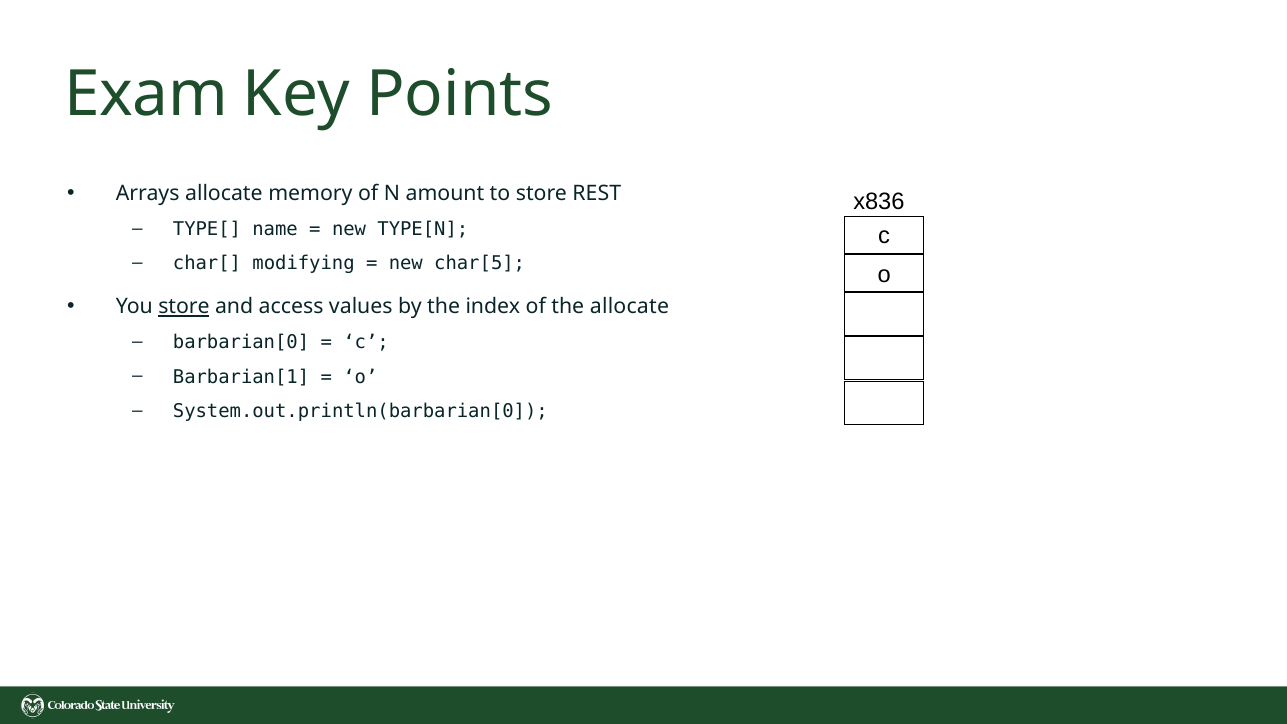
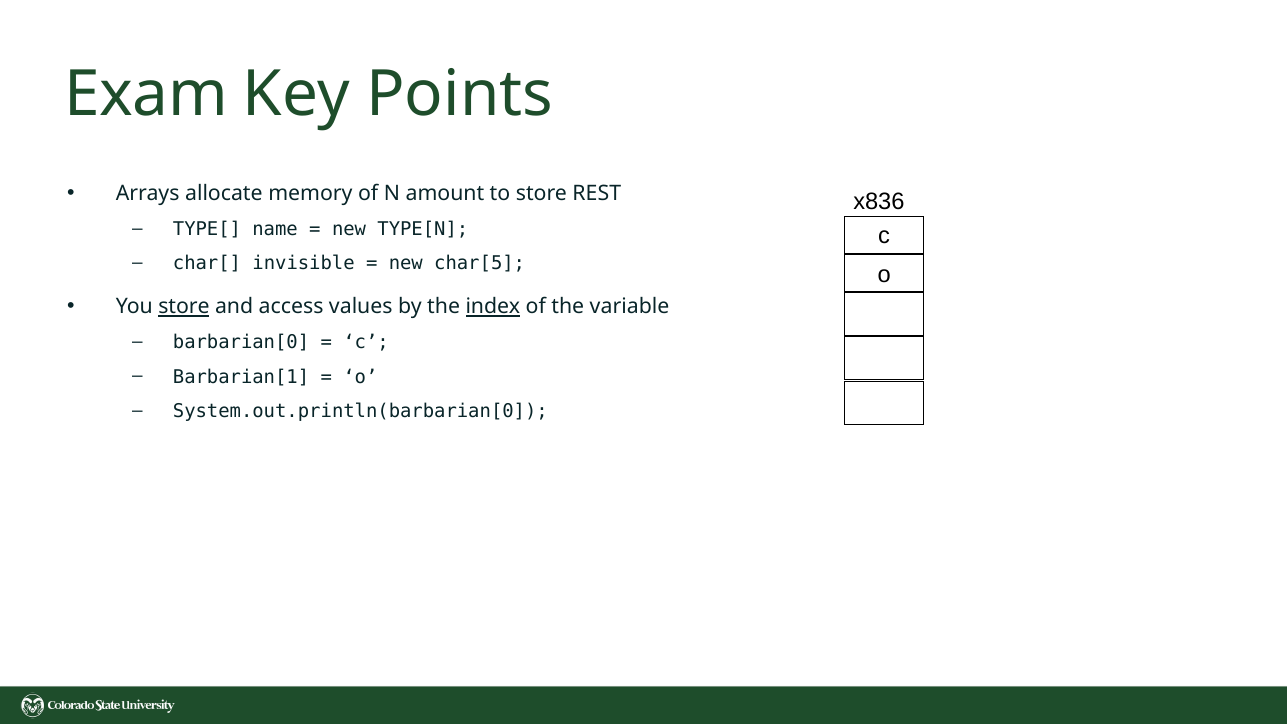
modifying: modifying -> invisible
index underline: none -> present
the allocate: allocate -> variable
